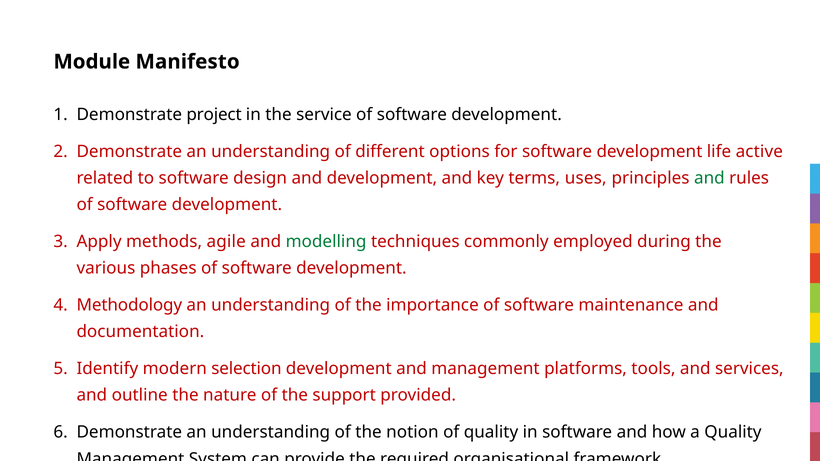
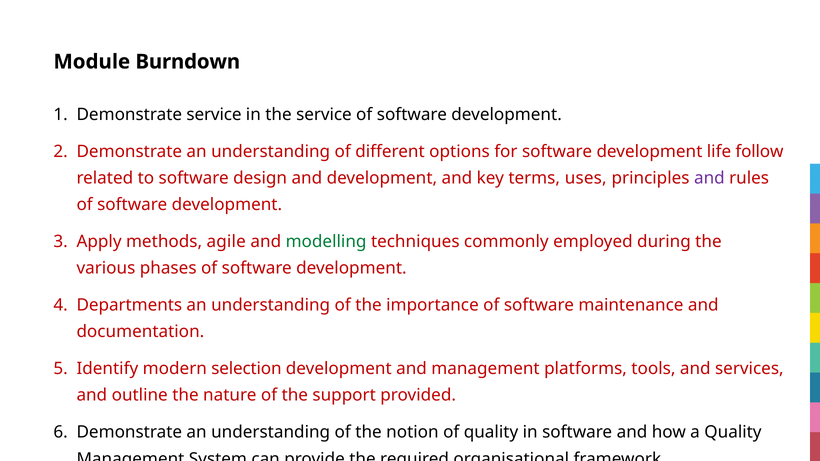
Manifesto: Manifesto -> Burndown
Demonstrate project: project -> service
active: active -> follow
and at (709, 178) colour: green -> purple
Methodology: Methodology -> Departments
